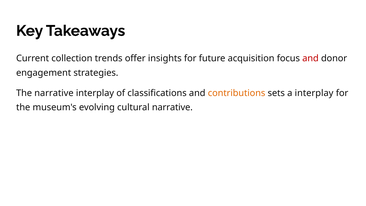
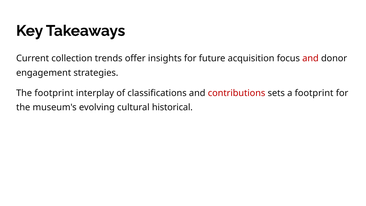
The narrative: narrative -> footprint
contributions colour: orange -> red
a interplay: interplay -> footprint
cultural narrative: narrative -> historical
